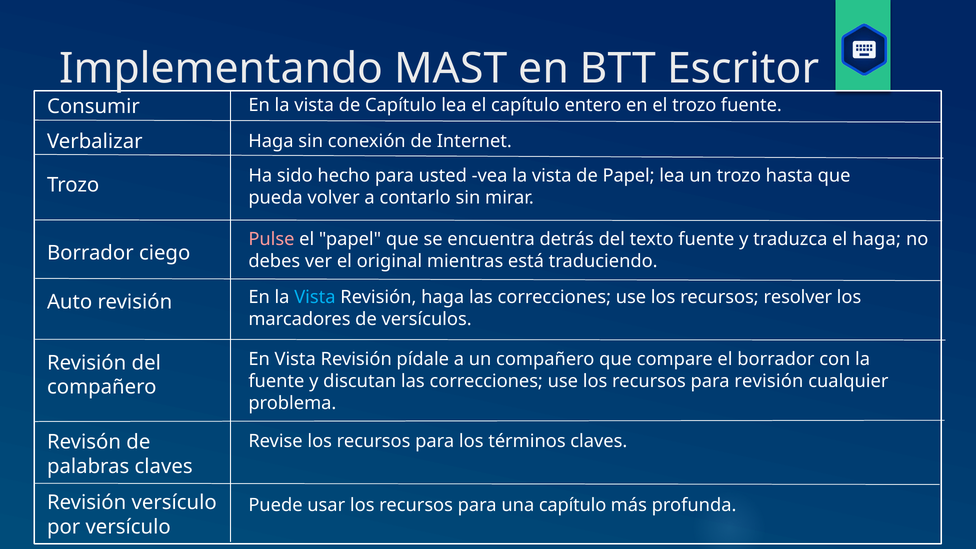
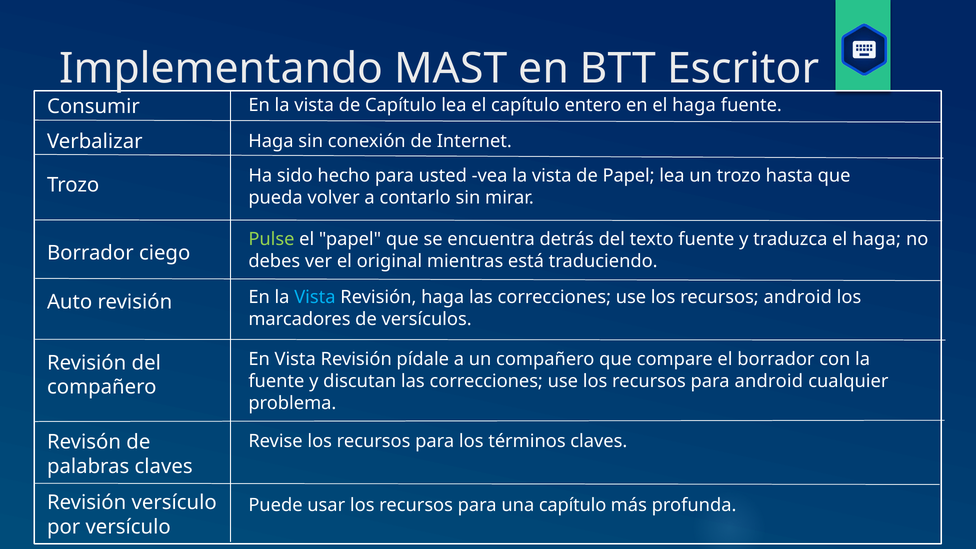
en el trozo: trozo -> haga
Pulse colour: pink -> light green
recursos resolver: resolver -> android
para revisión: revisión -> android
